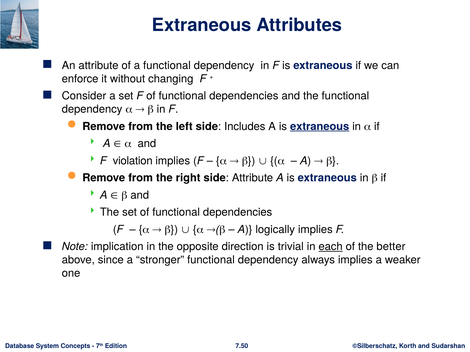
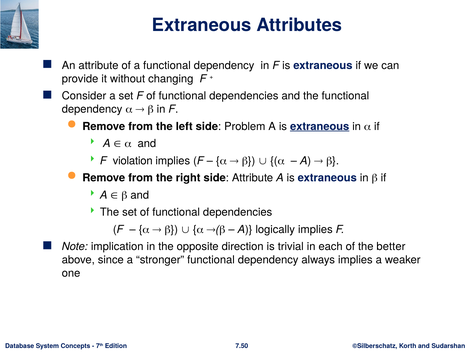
enforce: enforce -> provide
Includes: Includes -> Problem
each underline: present -> none
